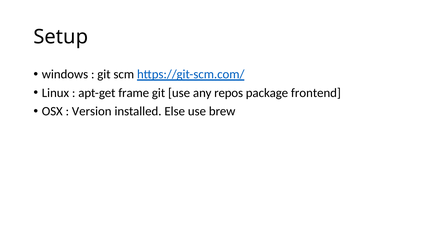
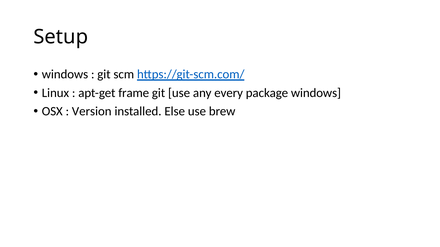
repos: repos -> every
package frontend: frontend -> windows
